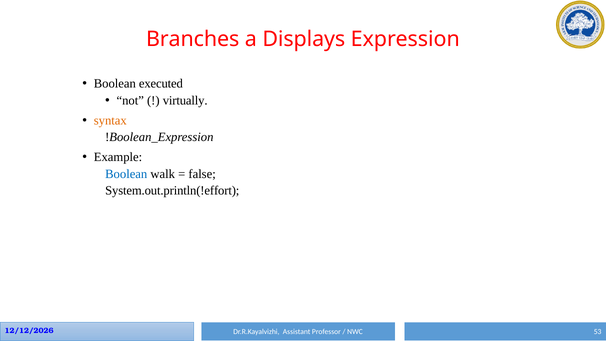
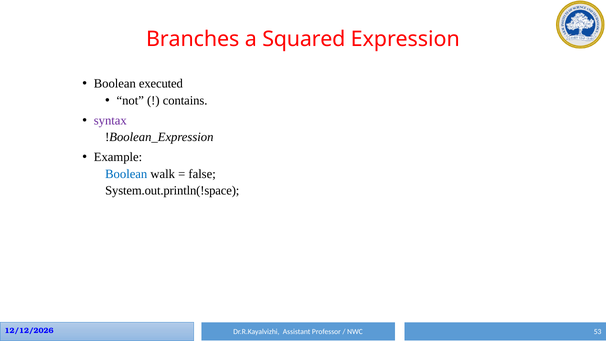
Displays: Displays -> Squared
virtually: virtually -> contains
syntax colour: orange -> purple
System.out.println(!effort: System.out.println(!effort -> System.out.println(!space
